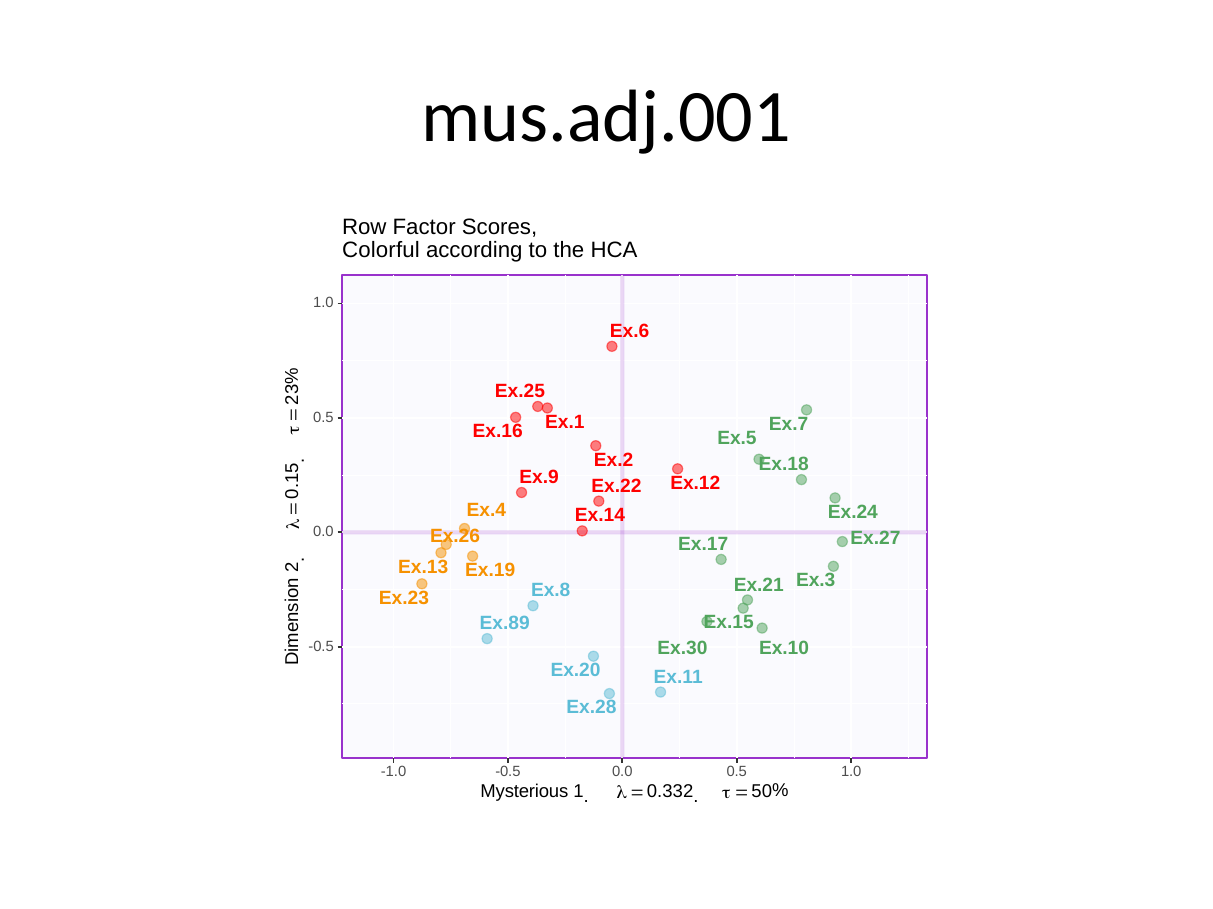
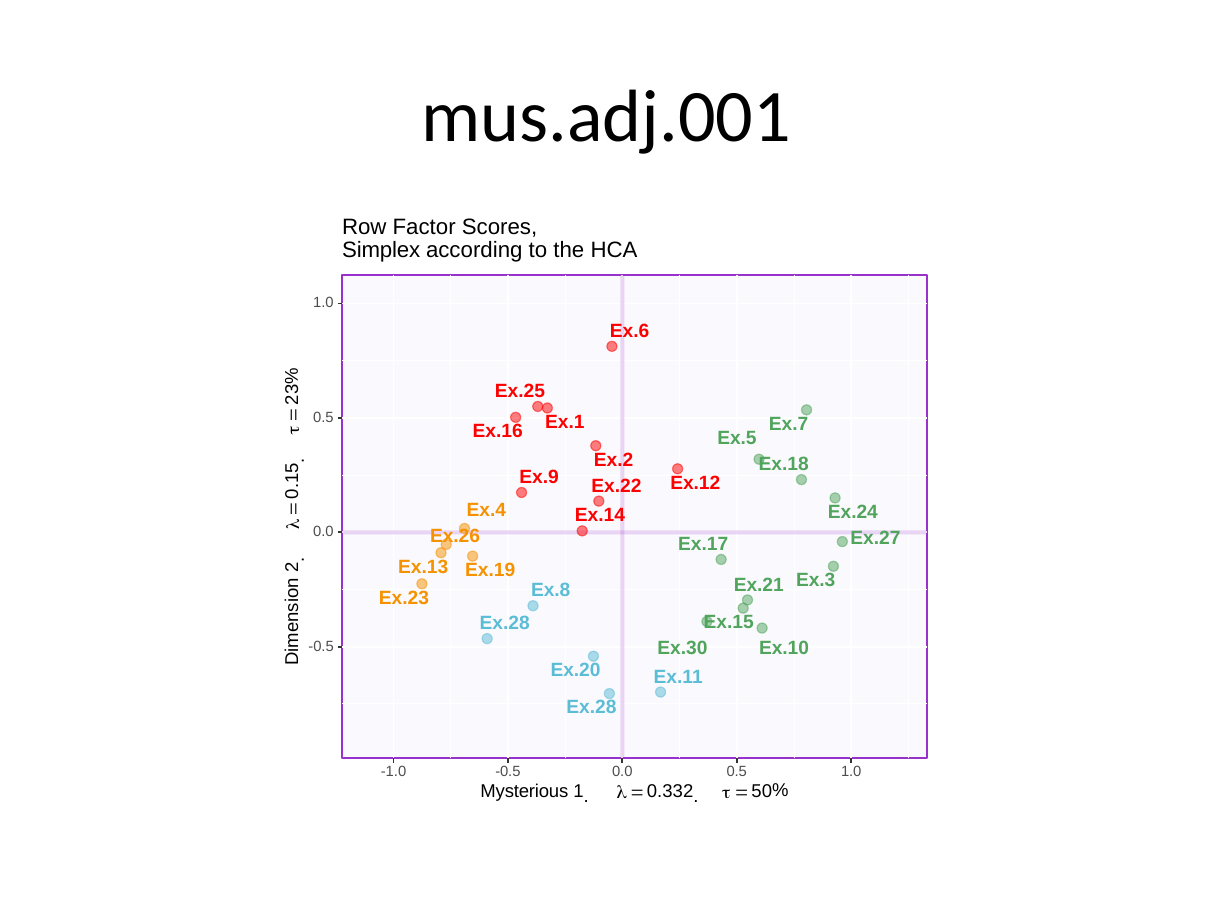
Colorful: Colorful -> Simplex
Ex.89 at (505, 624): Ex.89 -> Ex.28
